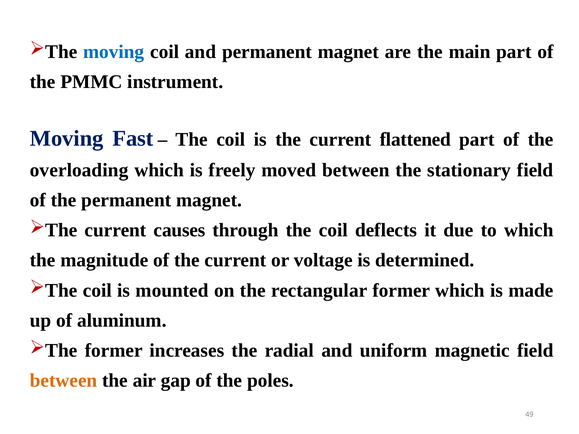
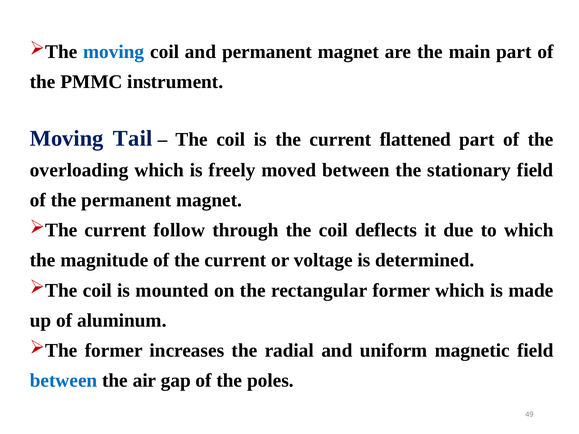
Fast: Fast -> Tail
causes: causes -> follow
between at (64, 381) colour: orange -> blue
